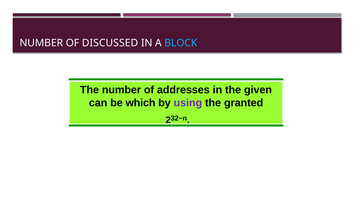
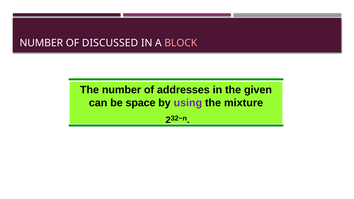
BLOCK colour: light blue -> pink
which: which -> space
granted: granted -> mixture
